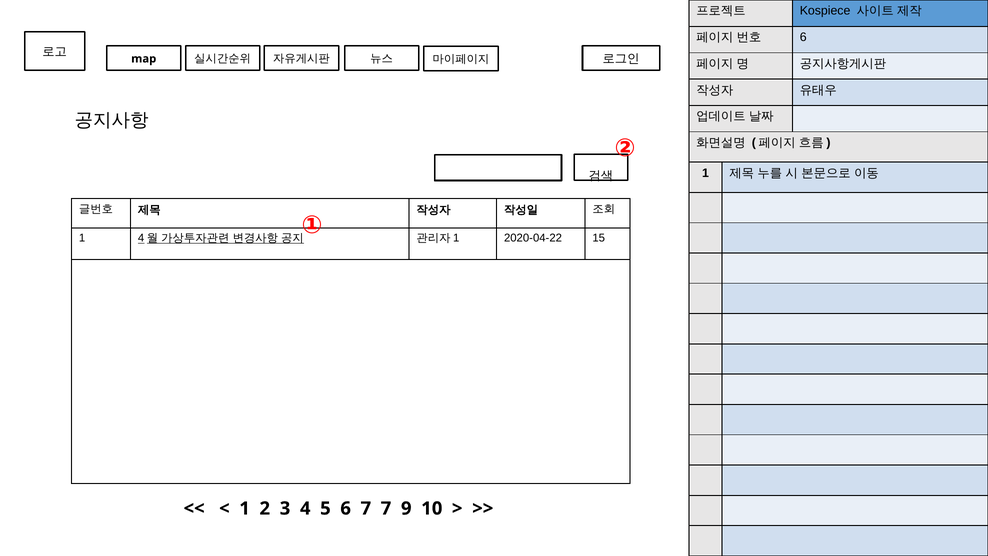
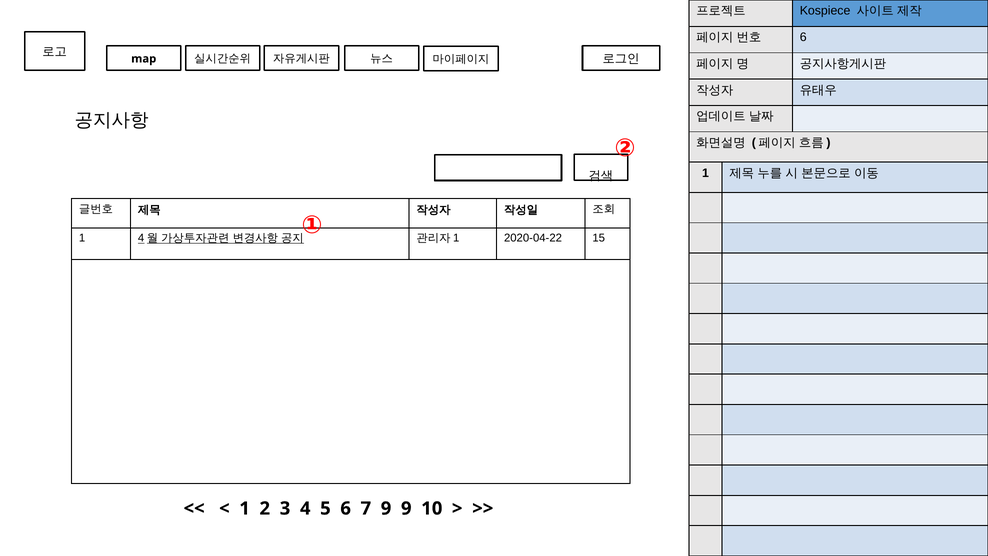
7 7: 7 -> 9
